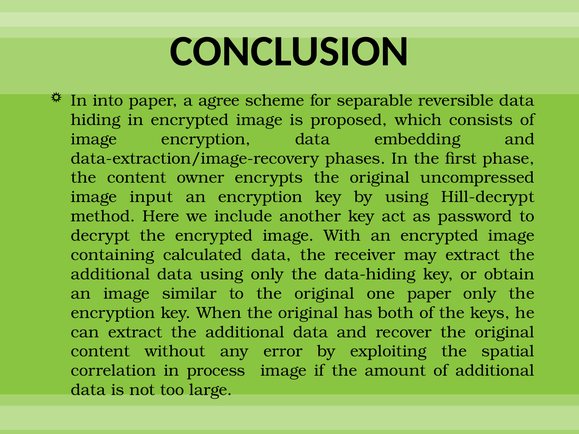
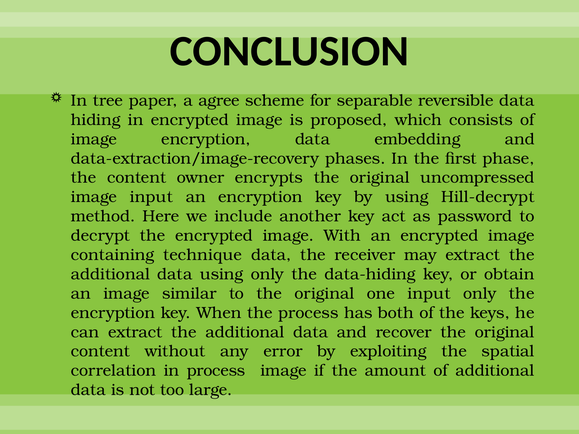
into: into -> tree
calculated: calculated -> technique
one paper: paper -> input
When the original: original -> process
